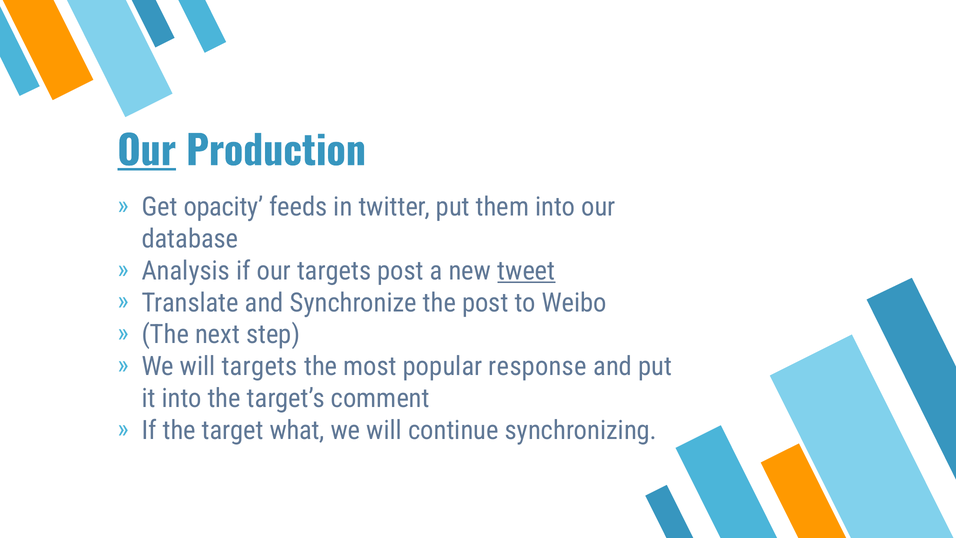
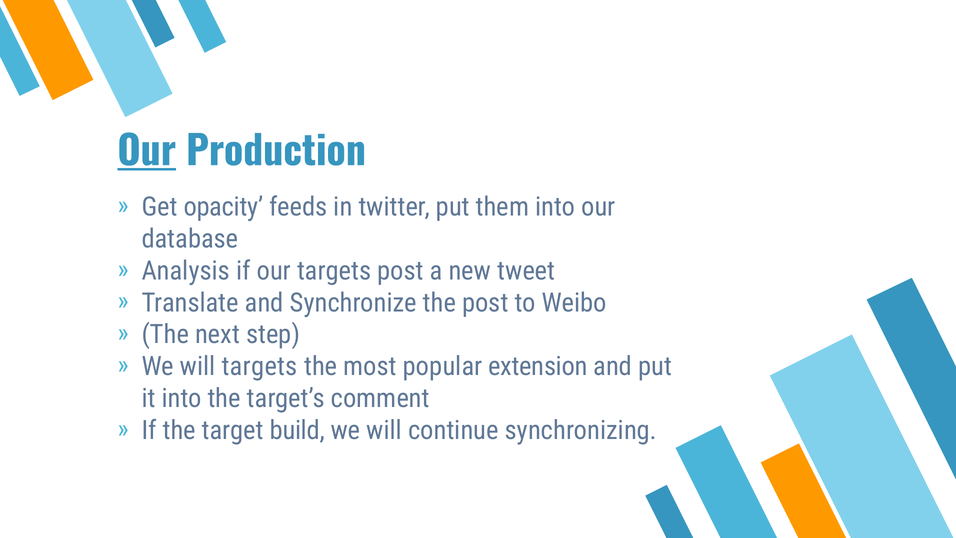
tweet underline: present -> none
response: response -> extension
what: what -> build
